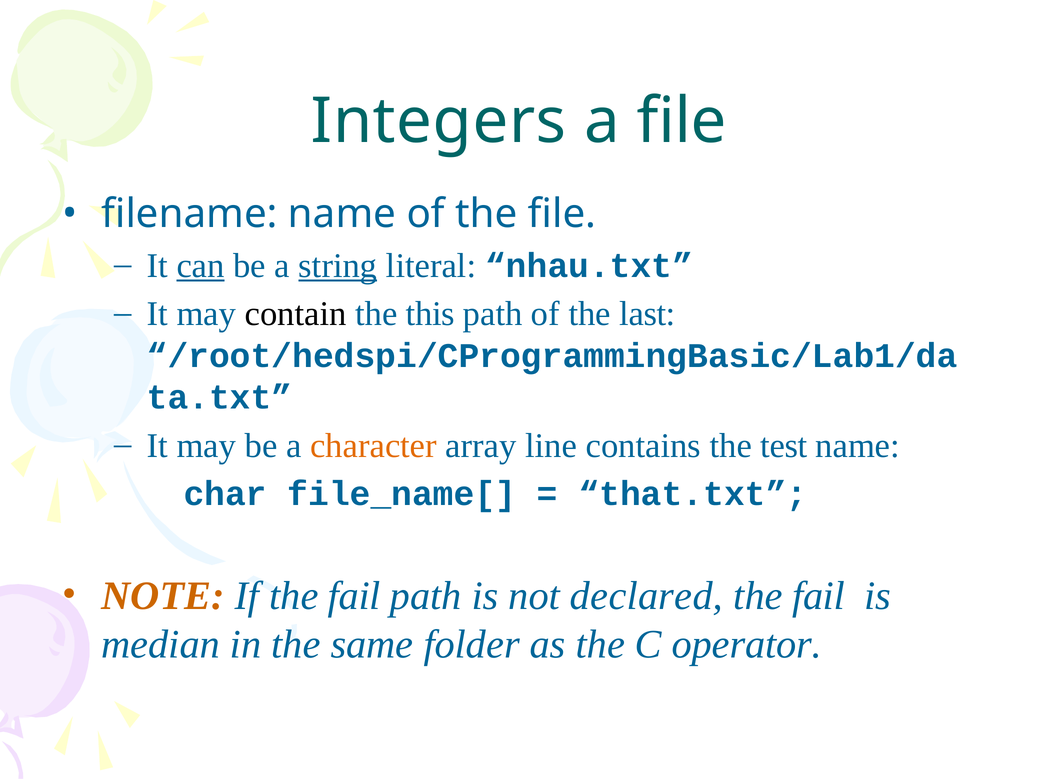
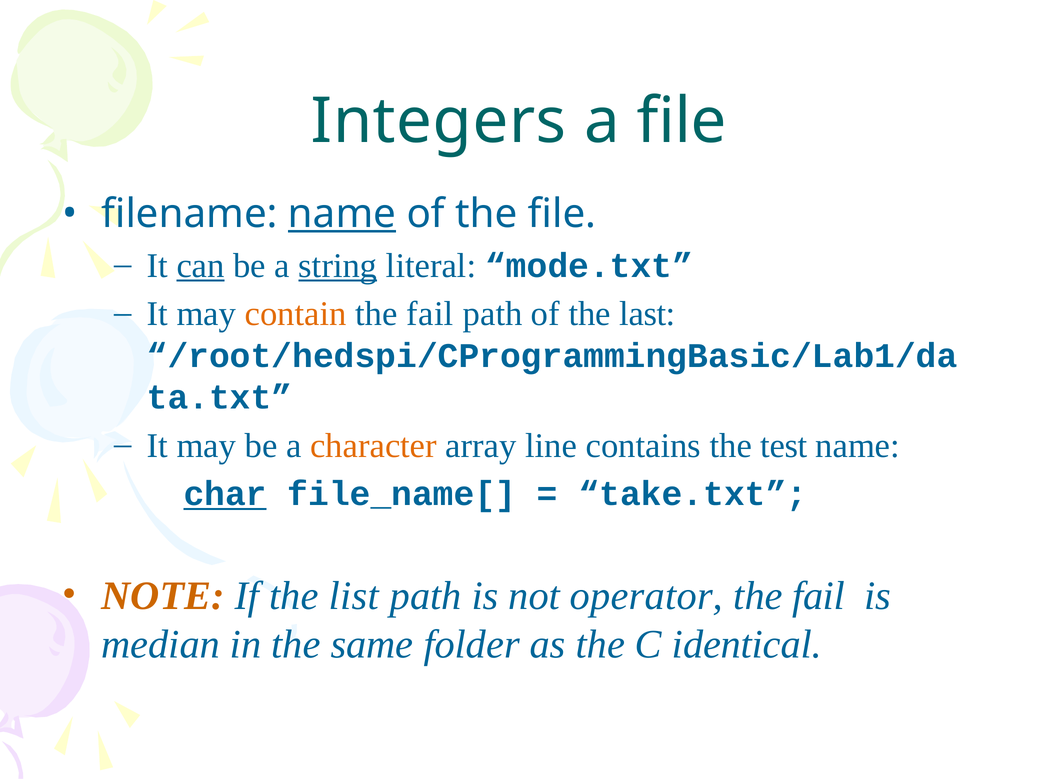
name at (342, 214) underline: none -> present
nhau.txt: nhau.txt -> mode.txt
contain colour: black -> orange
this at (430, 314): this -> fail
char underline: none -> present
that.txt: that.txt -> take.txt
If the fail: fail -> list
declared: declared -> operator
operator: operator -> identical
